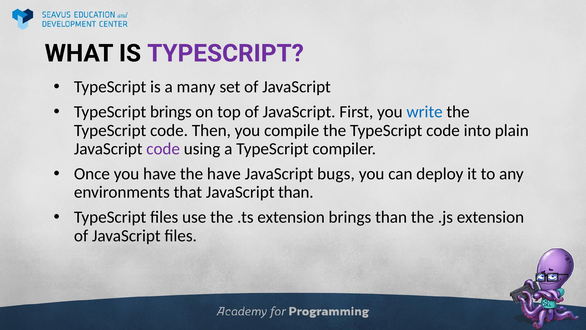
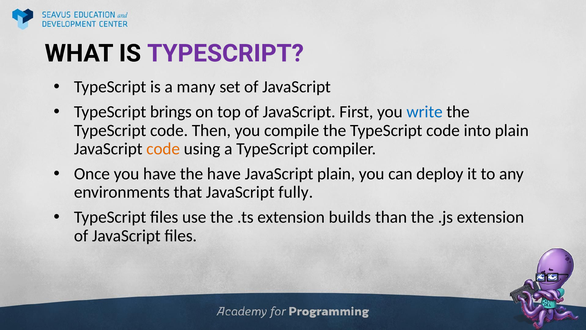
code at (163, 149) colour: purple -> orange
JavaScript bugs: bugs -> plain
JavaScript than: than -> fully
extension brings: brings -> builds
